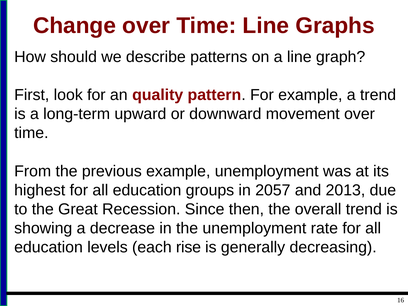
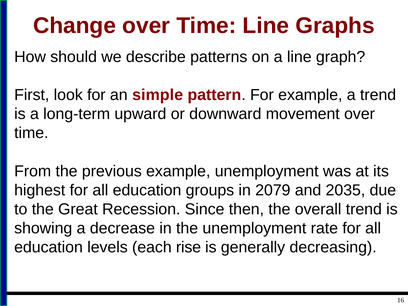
quality: quality -> simple
2057: 2057 -> 2079
2013: 2013 -> 2035
